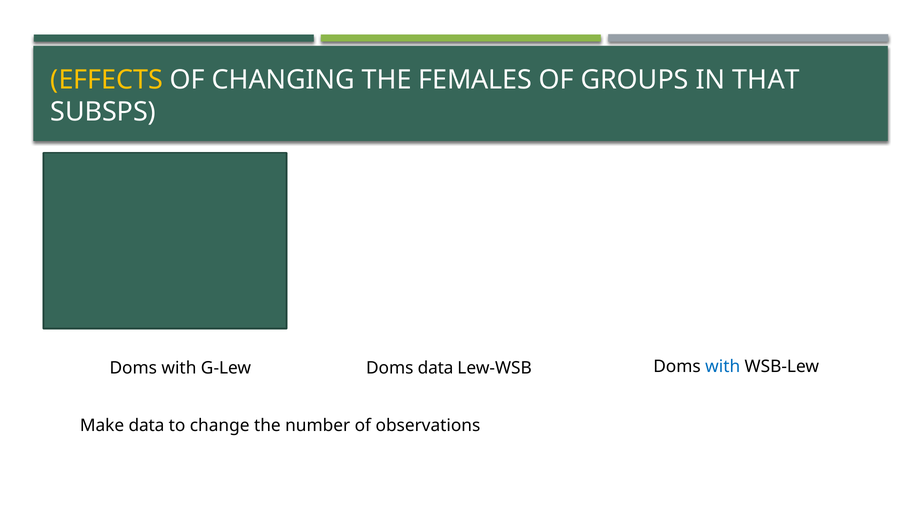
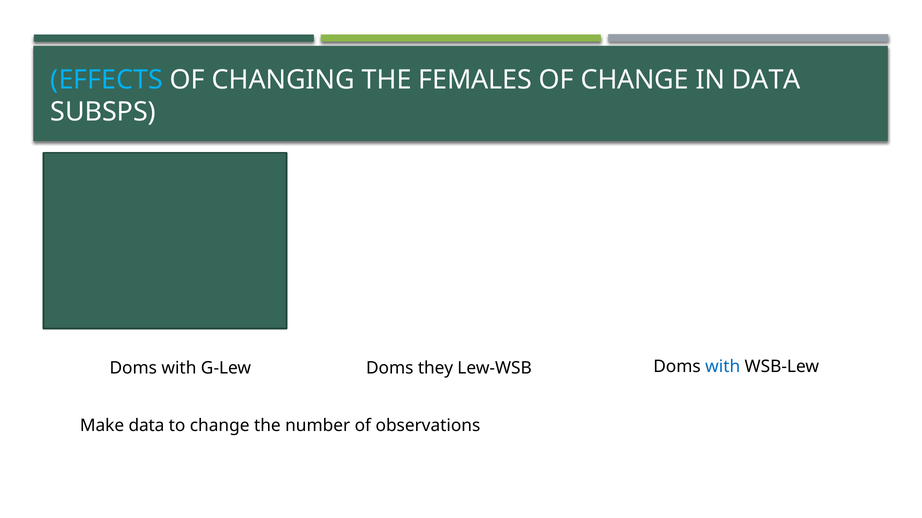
EFFECTS colour: yellow -> light blue
OF GROUPS: GROUPS -> CHANGE
IN THAT: THAT -> DATA
Doms data: data -> they
